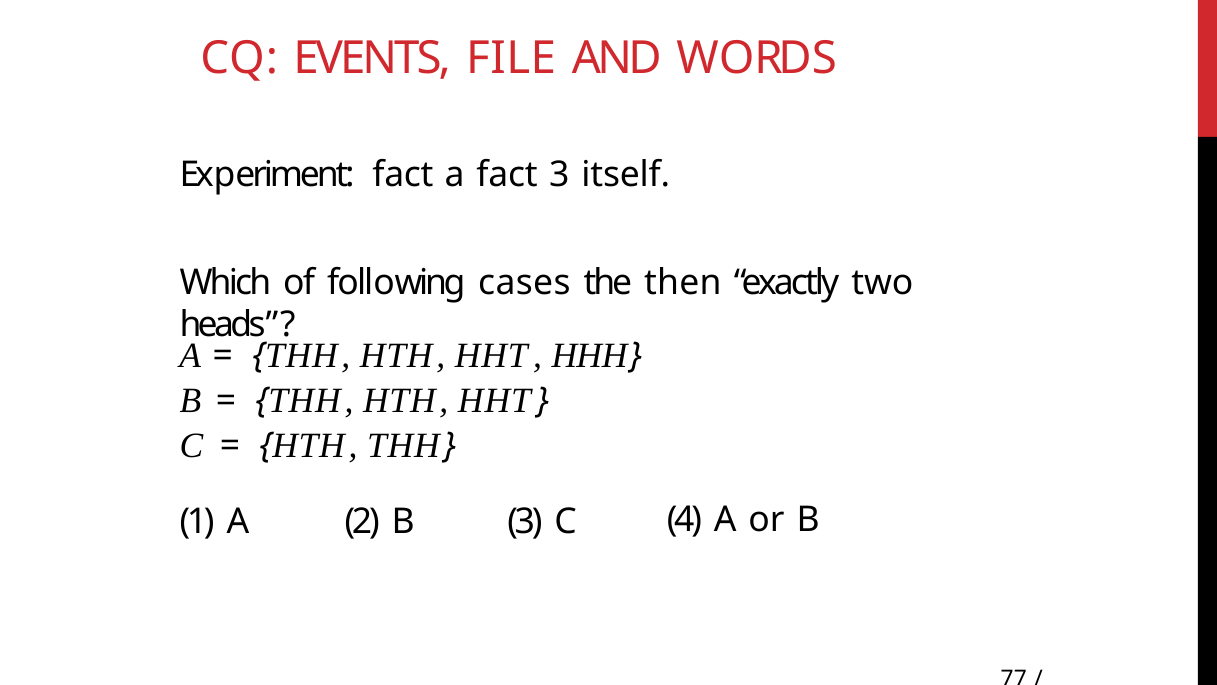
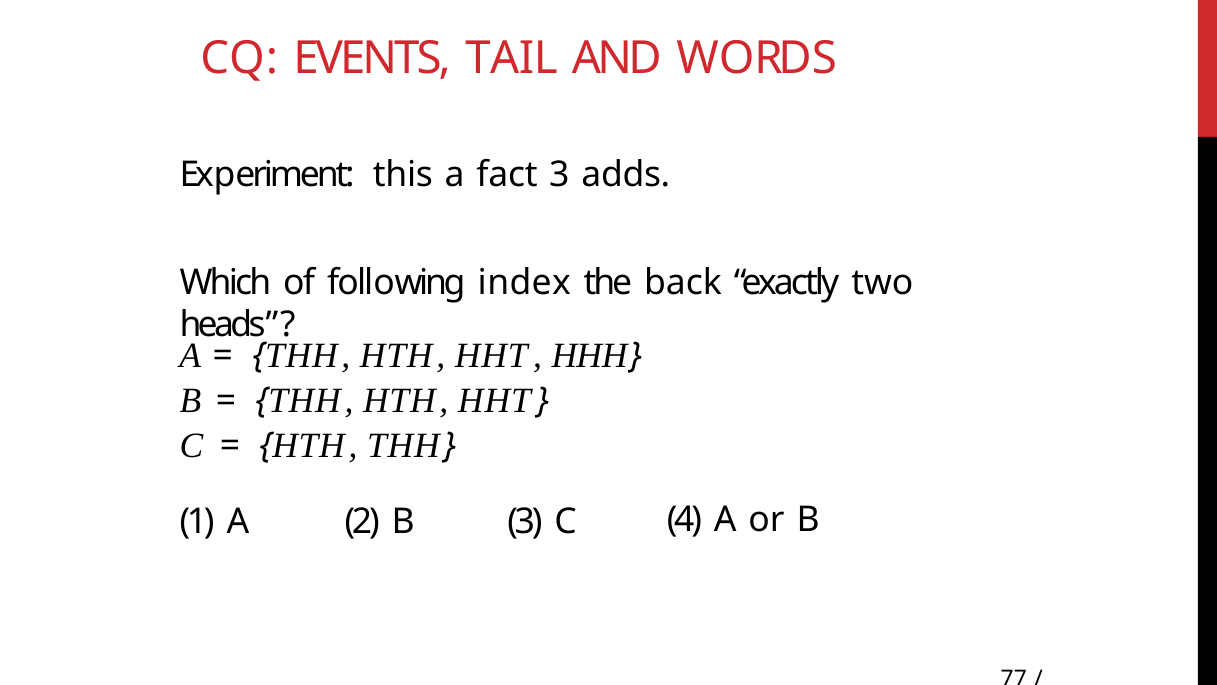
FILE: FILE -> TAIL
Experiment fact: fact -> this
itself: itself -> adds
cases: cases -> index
then: then -> back
